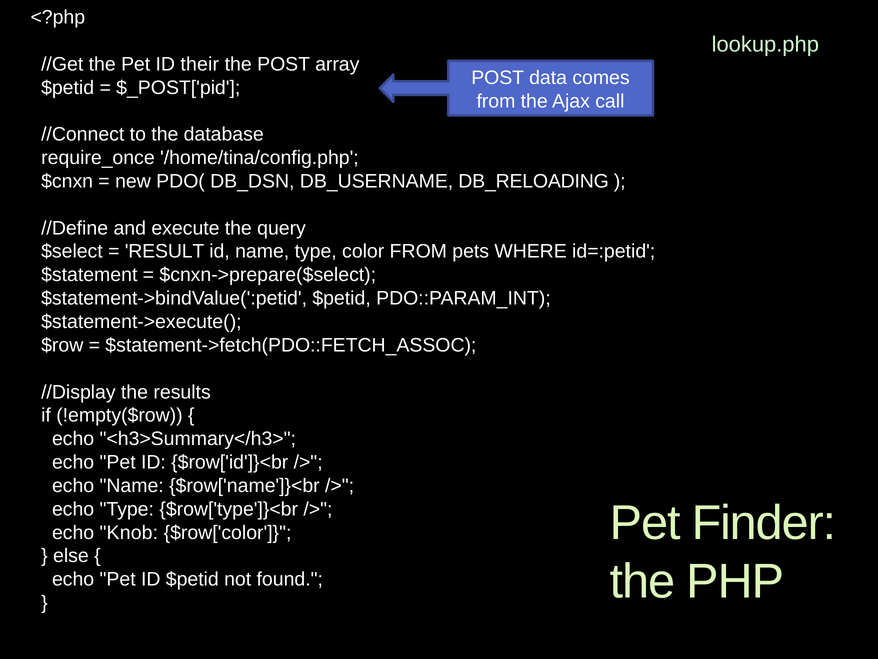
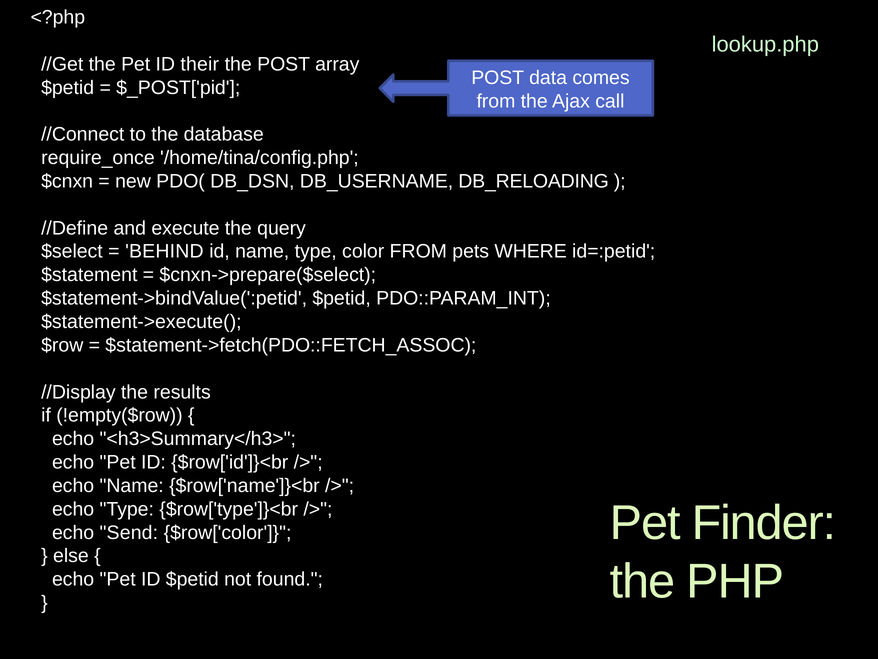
RESULT: RESULT -> BEHIND
Knob: Knob -> Send
